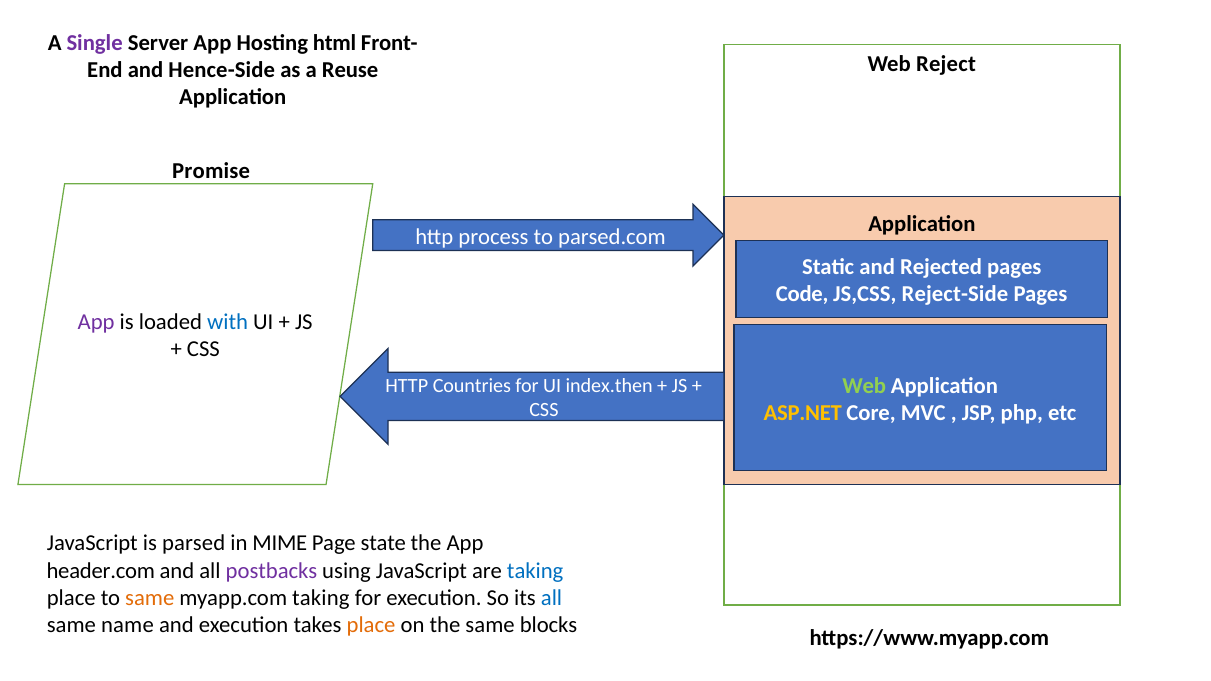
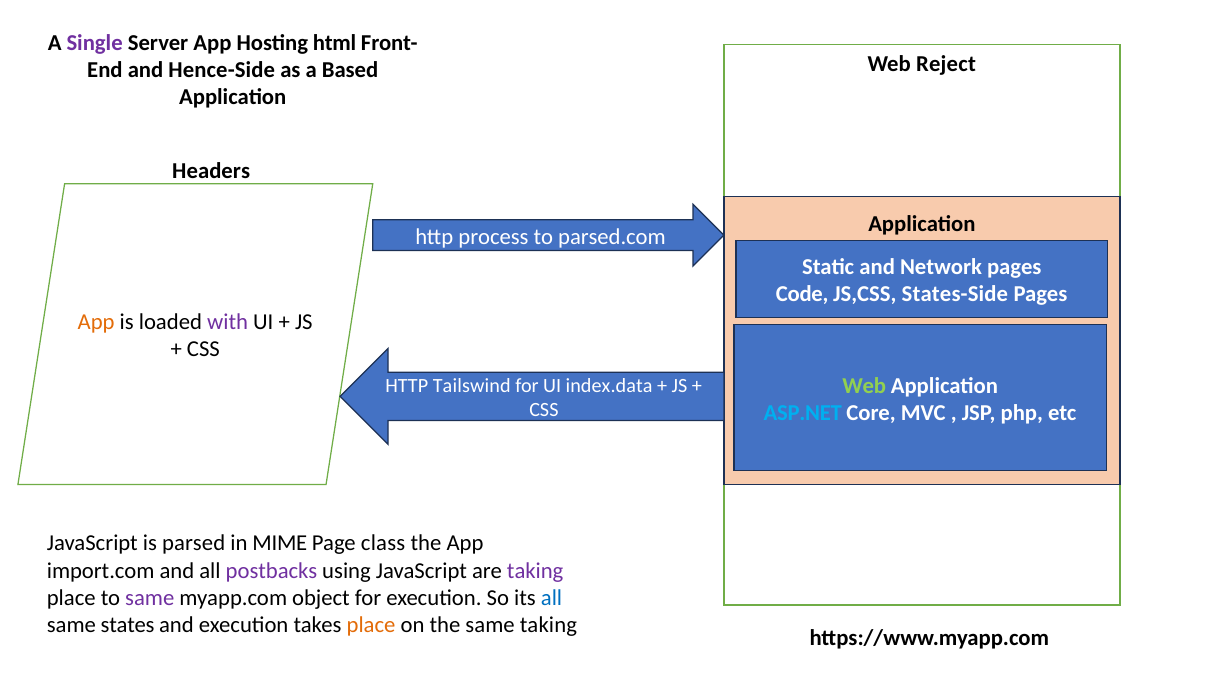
Reuse: Reuse -> Based
Promise: Promise -> Headers
Rejected: Rejected -> Network
Reject-Side: Reject-Side -> States-Side
App at (96, 322) colour: purple -> orange
with colour: blue -> purple
Countries: Countries -> Tailswind
index.then: index.then -> index.data
ASP.NET colour: yellow -> light blue
state: state -> class
header.com: header.com -> import.com
taking at (535, 571) colour: blue -> purple
same at (150, 598) colour: orange -> purple
myapp.com taking: taking -> object
name: name -> states
same blocks: blocks -> taking
